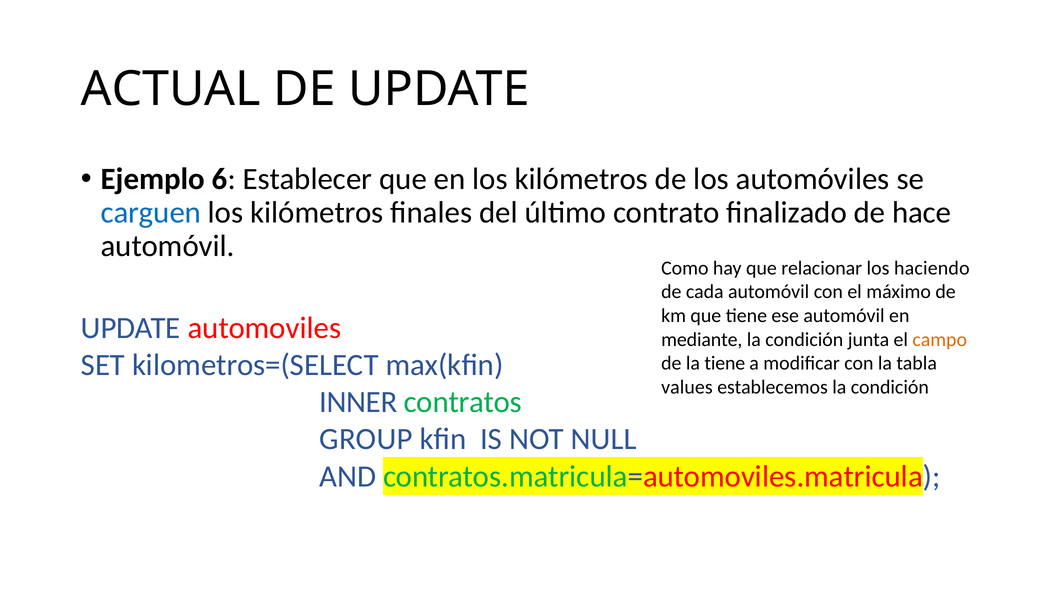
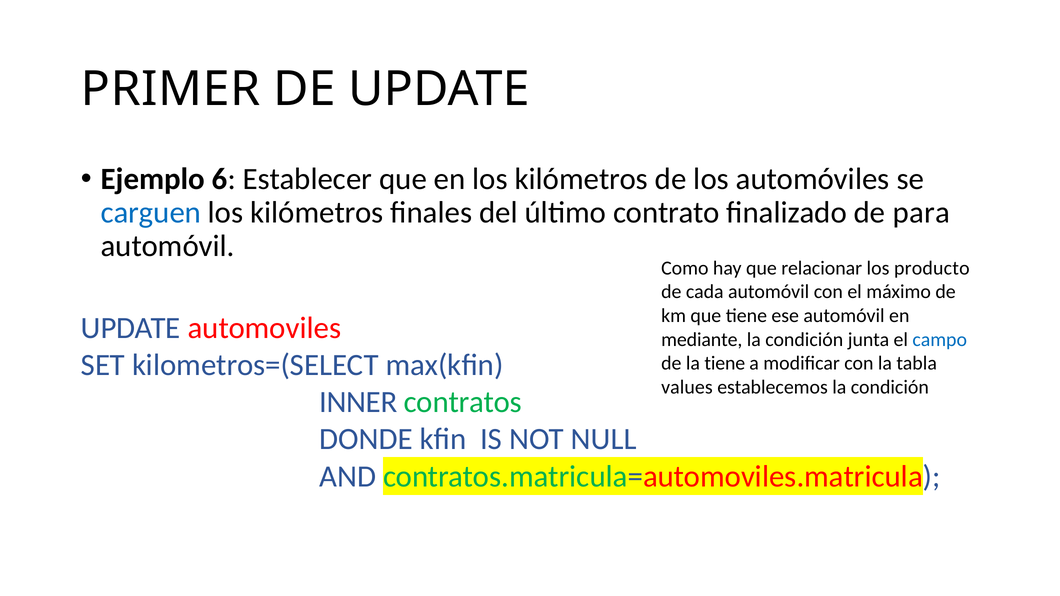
ACTUAL: ACTUAL -> PRIMER
hace: hace -> para
haciendo: haciendo -> producto
campo colour: orange -> blue
GROUP: GROUP -> DONDE
